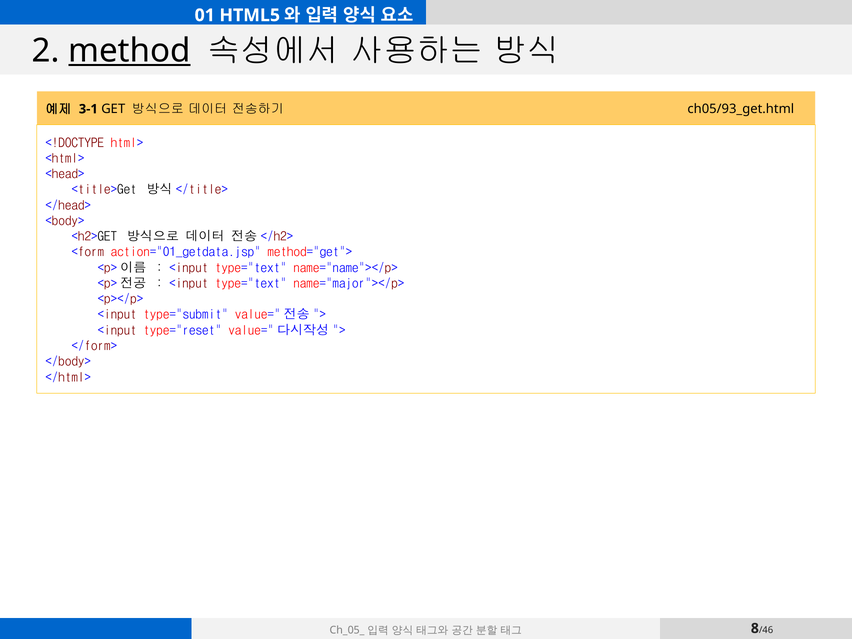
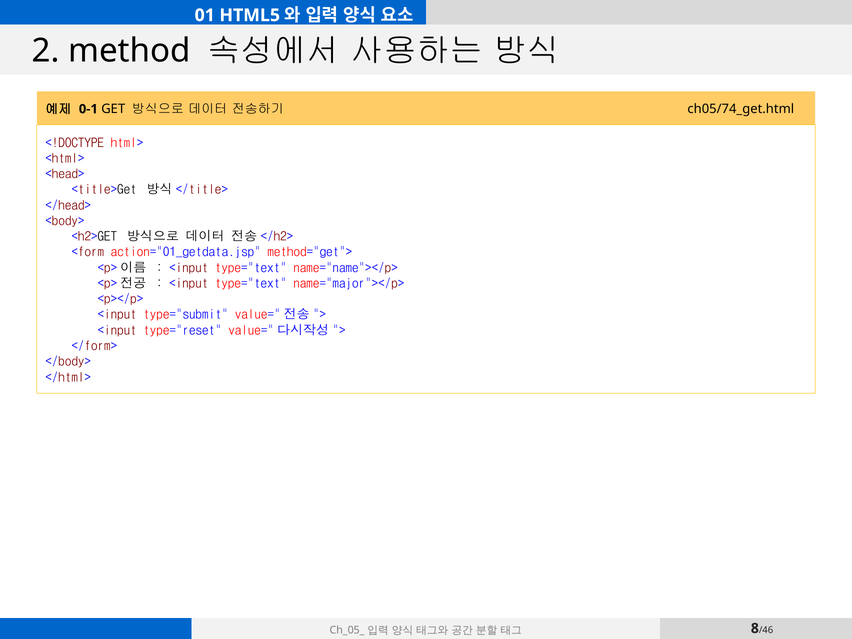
method underline: present -> none
3-1: 3-1 -> 0-1
ch05/93_get.html: ch05/93_get.html -> ch05/74_get.html
